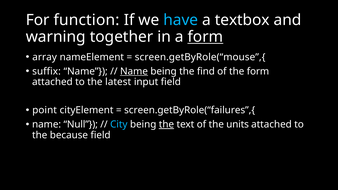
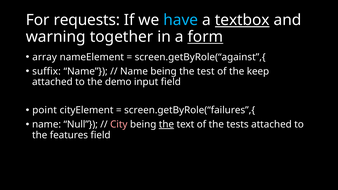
function: function -> requests
textbox underline: none -> present
screen.getByRole(“mouse”,{: screen.getByRole(“mouse”,{ -> screen.getByRole(“against”,{
Name at (134, 71) underline: present -> none
find: find -> test
the form: form -> keep
latest: latest -> demo
City colour: light blue -> pink
units: units -> tests
because: because -> features
